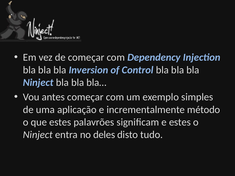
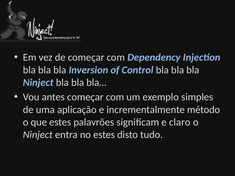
e estes: estes -> claro
no deles: deles -> estes
